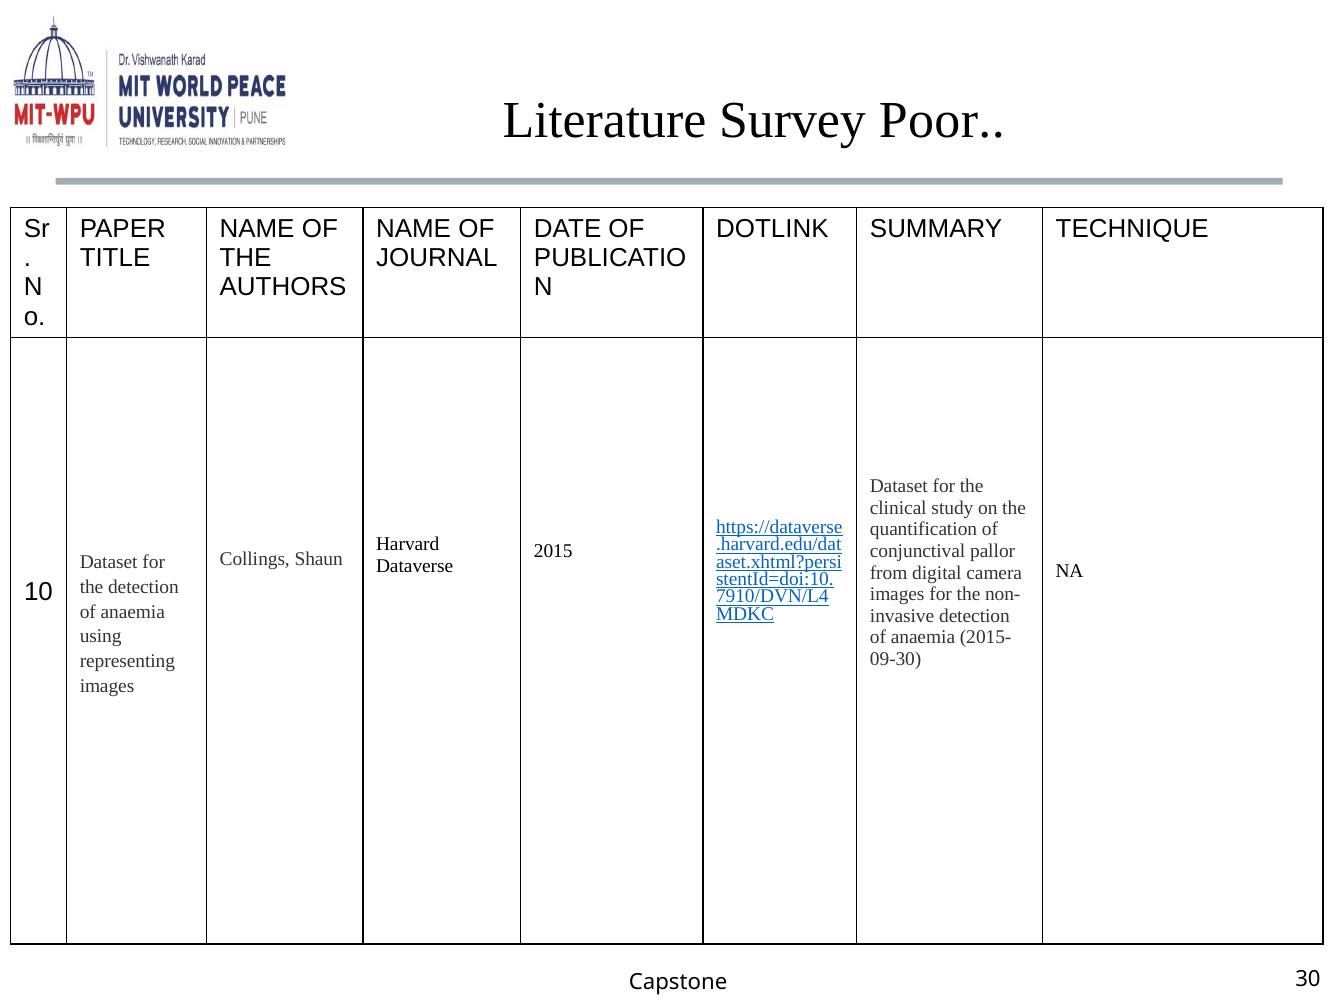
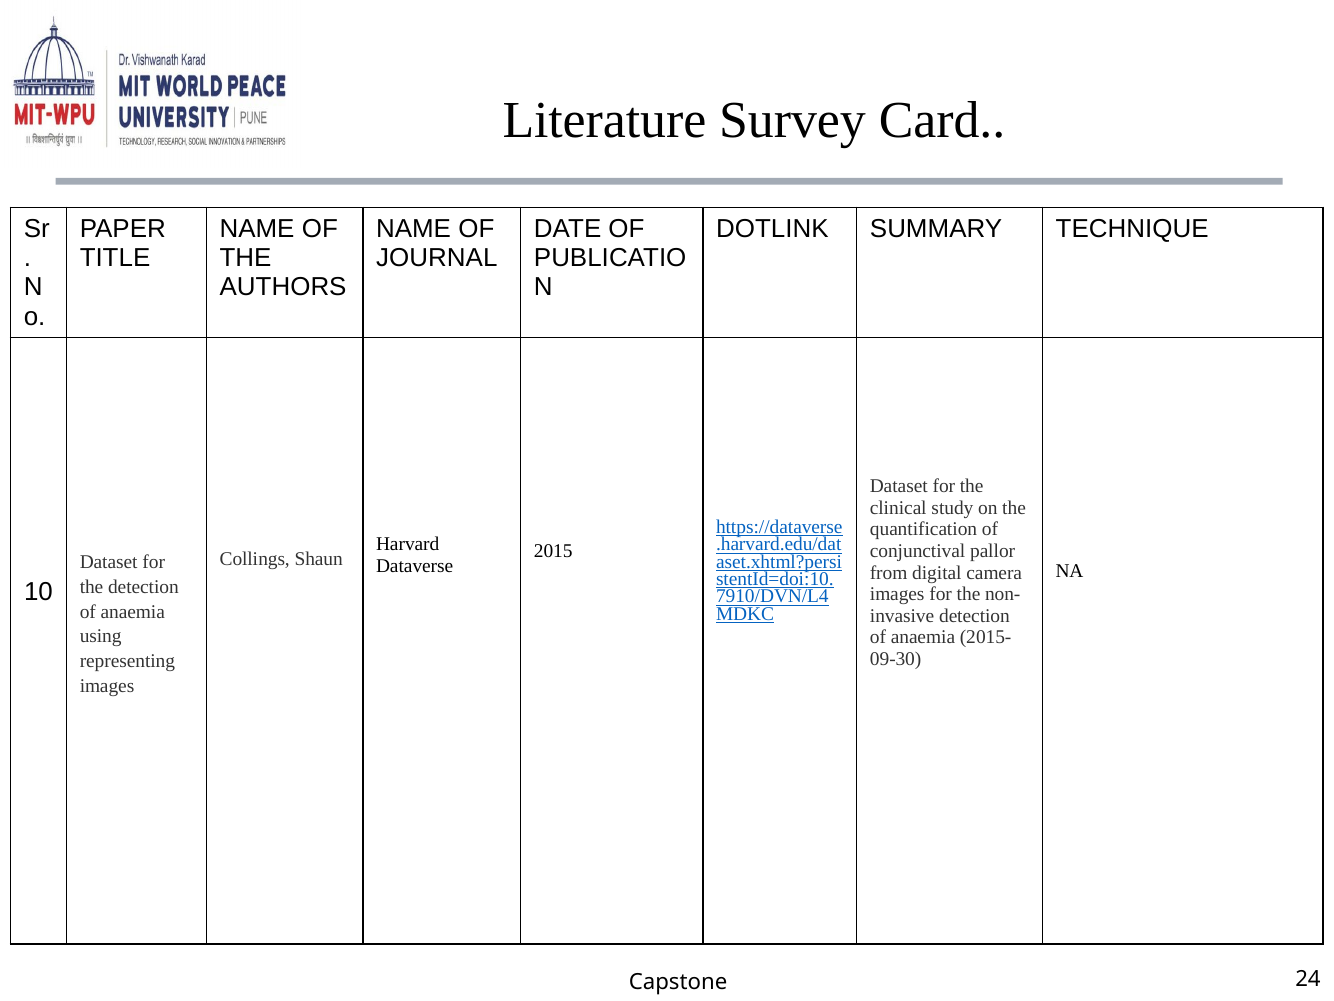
Poor: Poor -> Card
30: 30 -> 24
